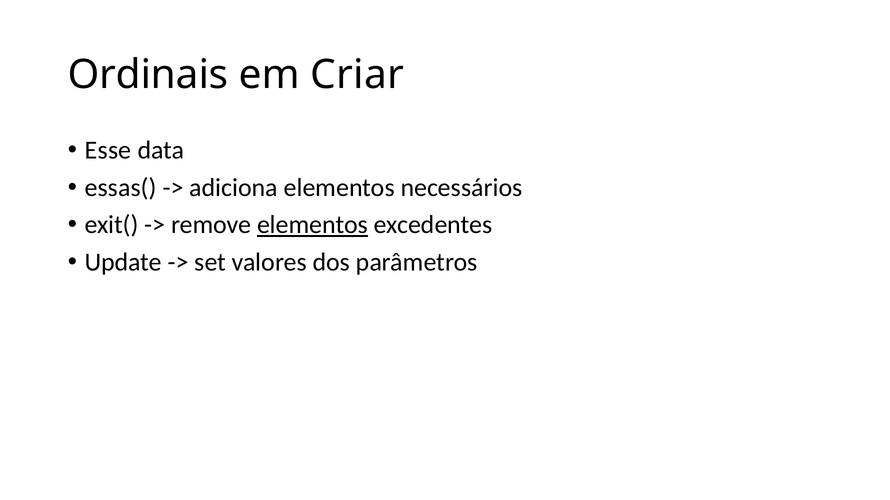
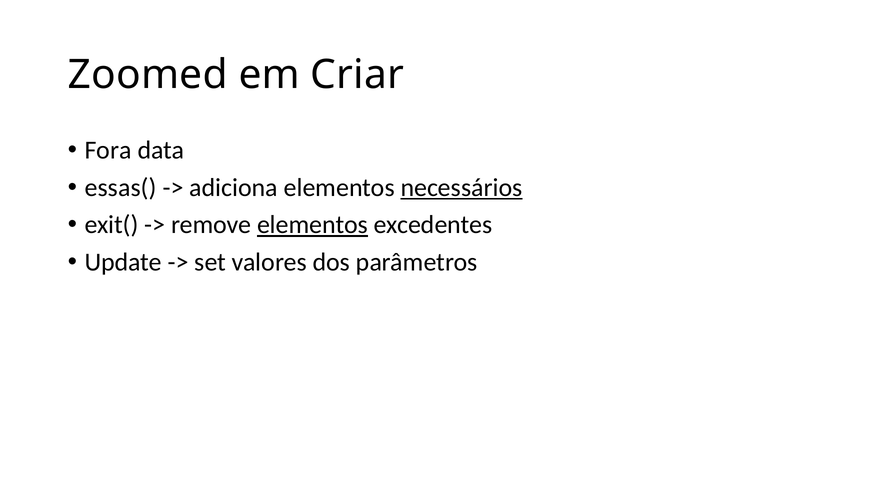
Ordinais: Ordinais -> Zoomed
Esse: Esse -> Fora
necessários underline: none -> present
